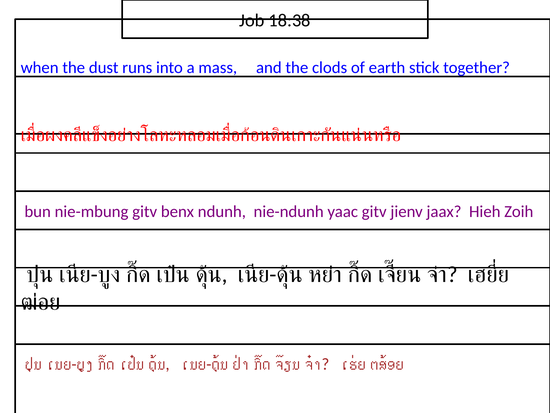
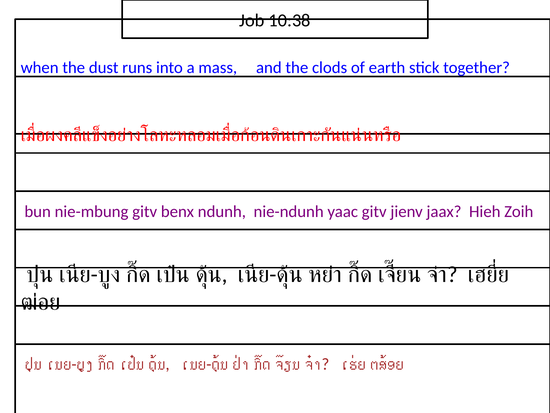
18:38: 18:38 -> 10:38
